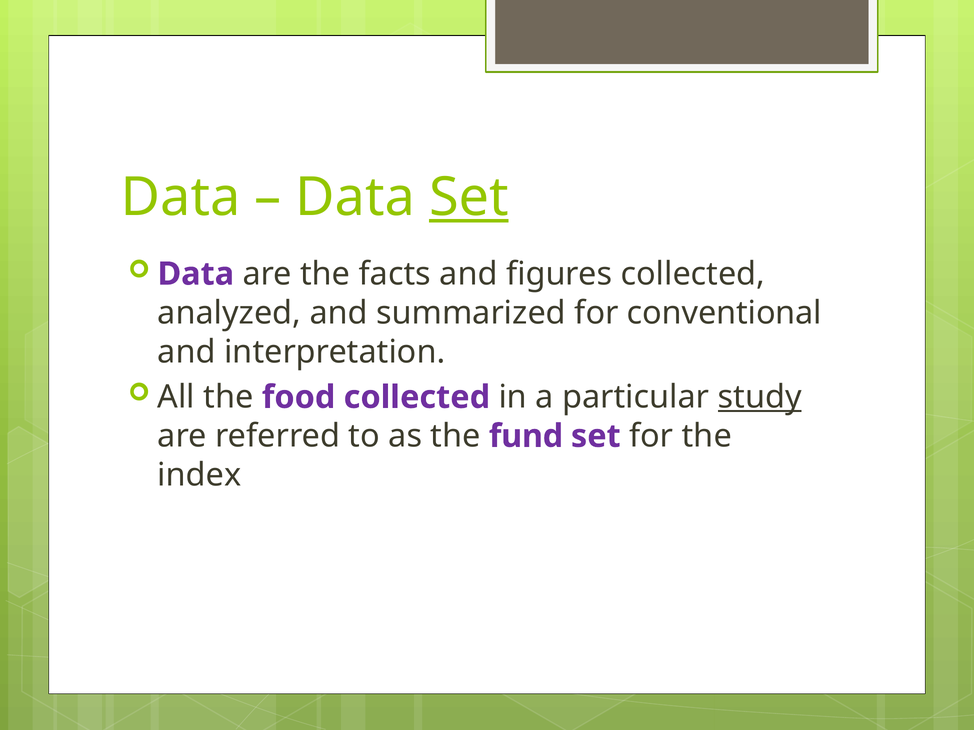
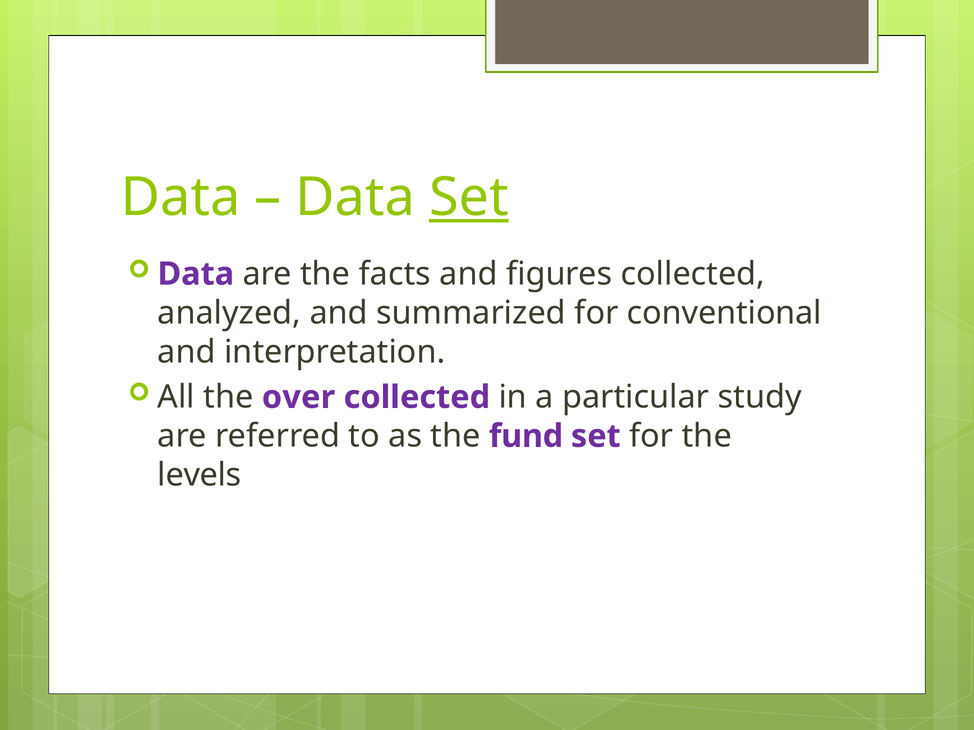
food: food -> over
study underline: present -> none
index: index -> levels
